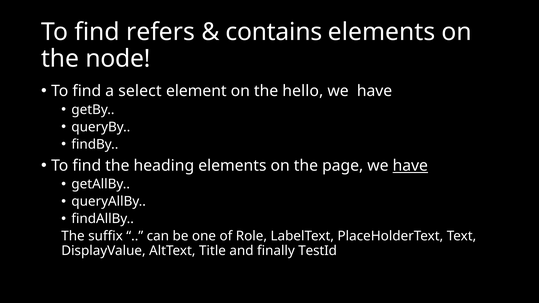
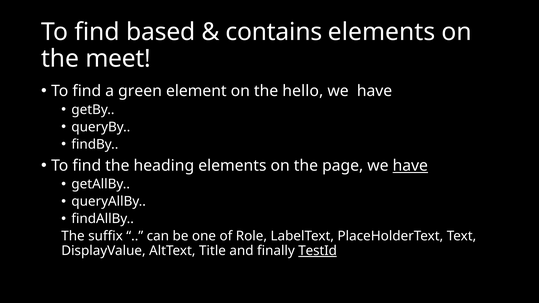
refers: refers -> based
node: node -> meet
select: select -> green
TestId underline: none -> present
